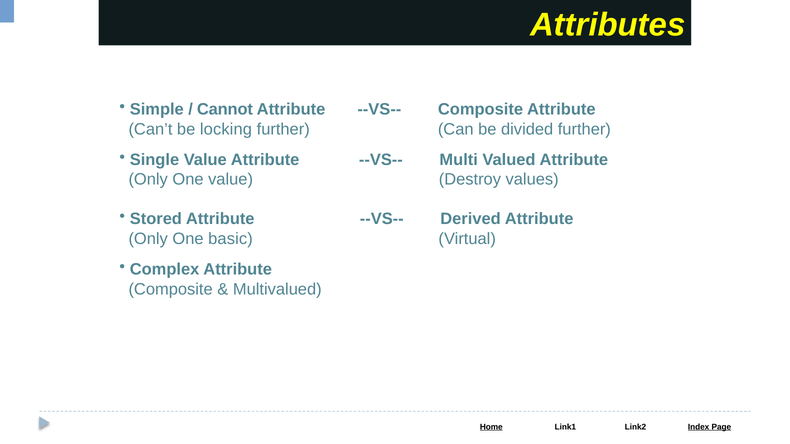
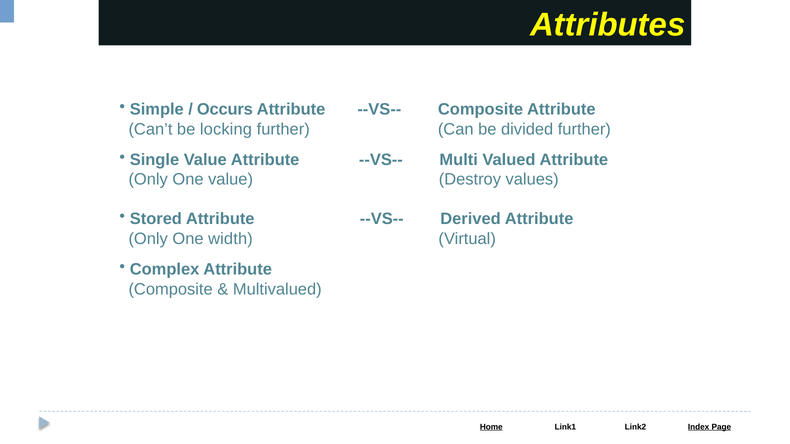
Cannot: Cannot -> Occurs
basic: basic -> width
